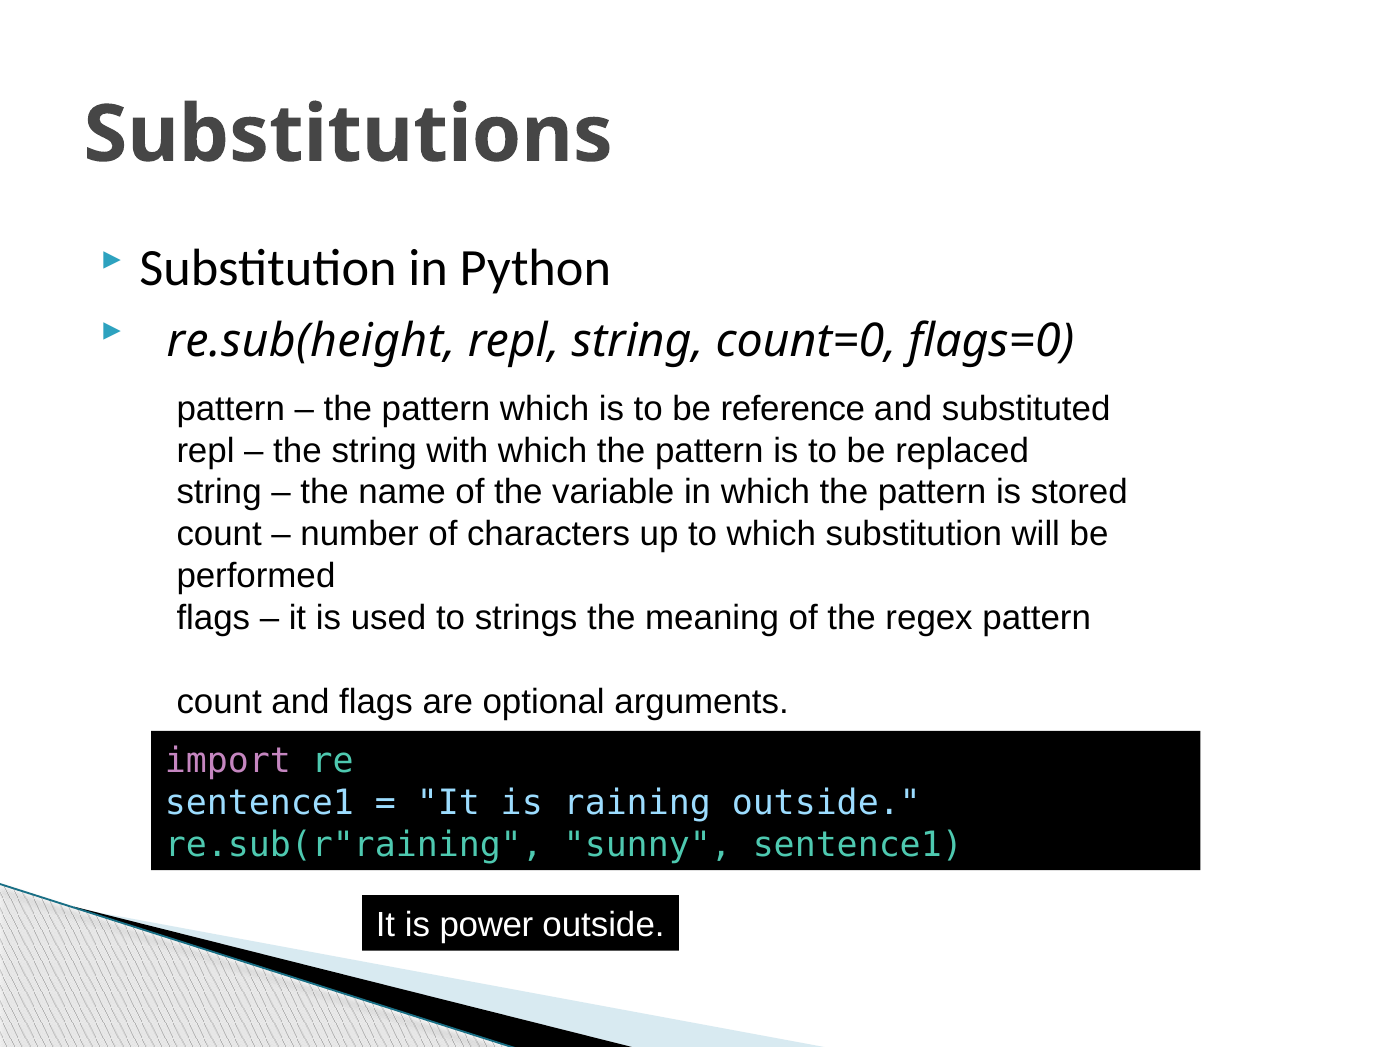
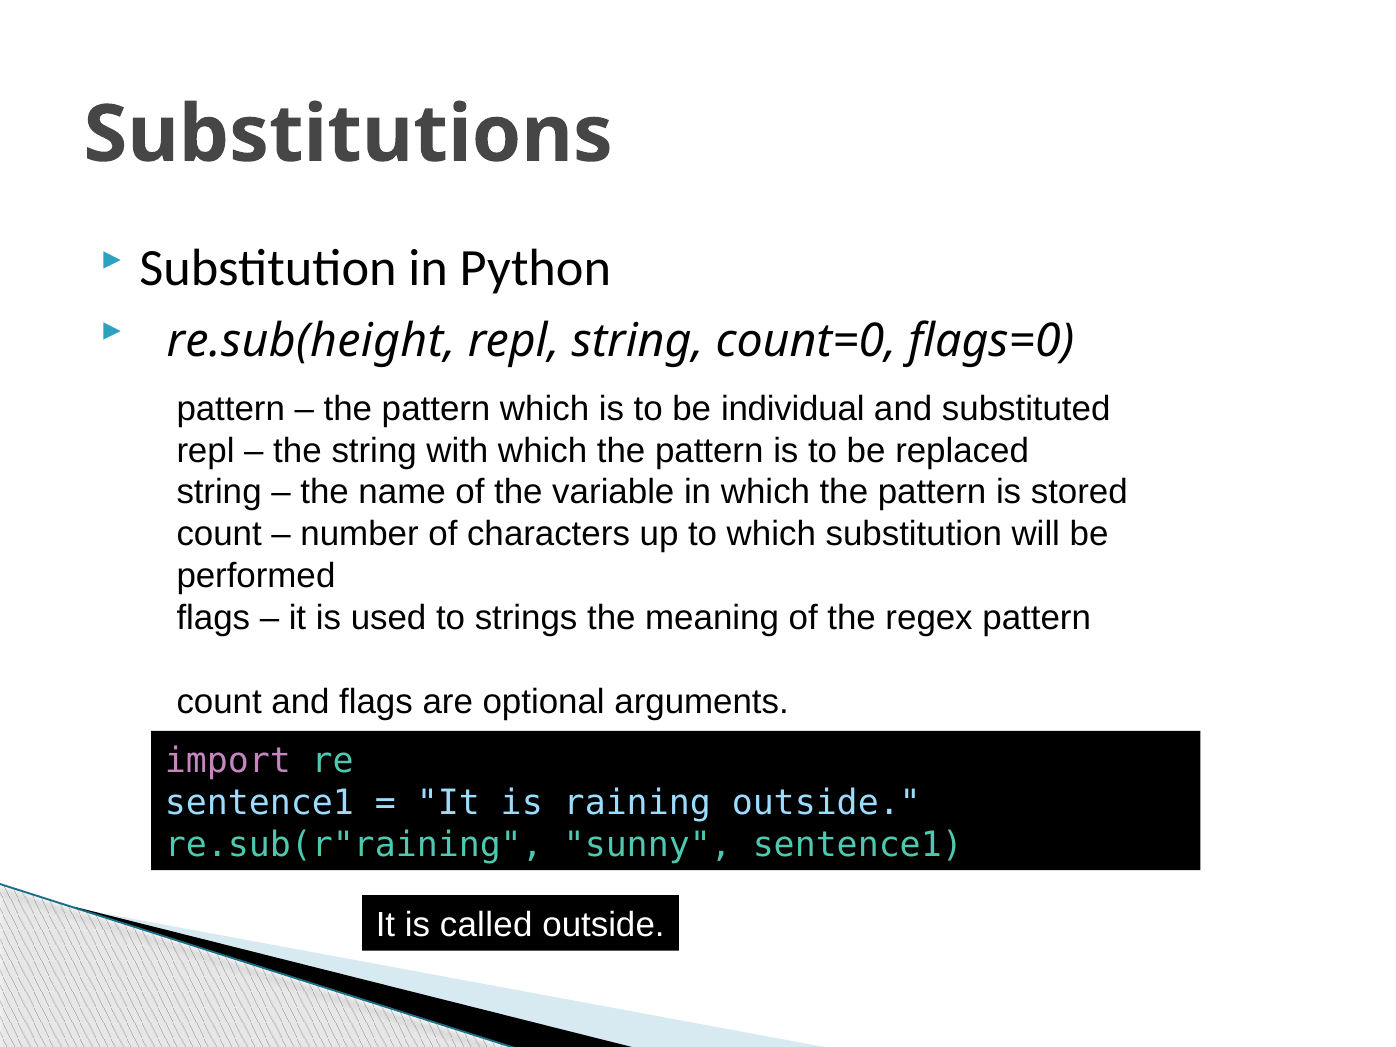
reference: reference -> individual
power: power -> called
